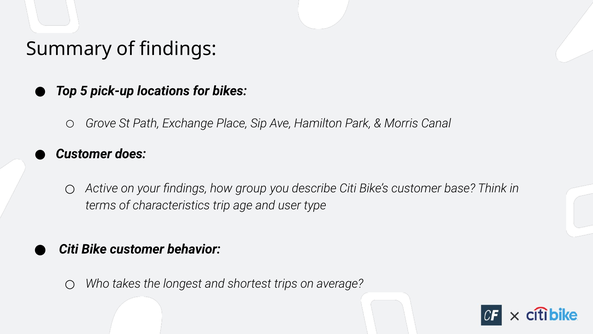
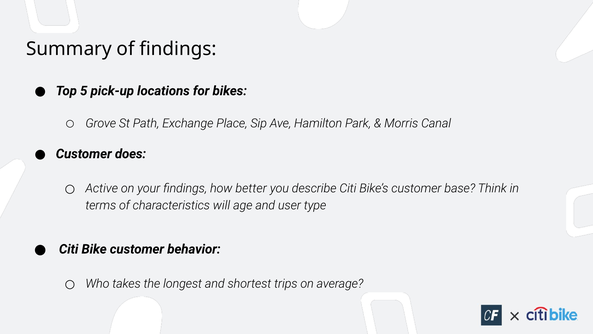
group: group -> better
trip: trip -> will
